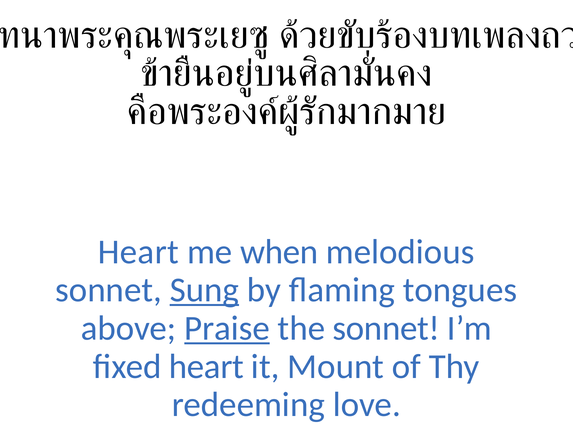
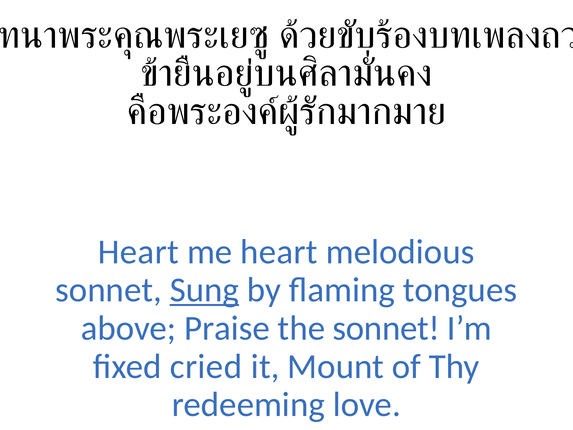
me when: when -> heart
Praise underline: present -> none
fixed heart: heart -> cried
